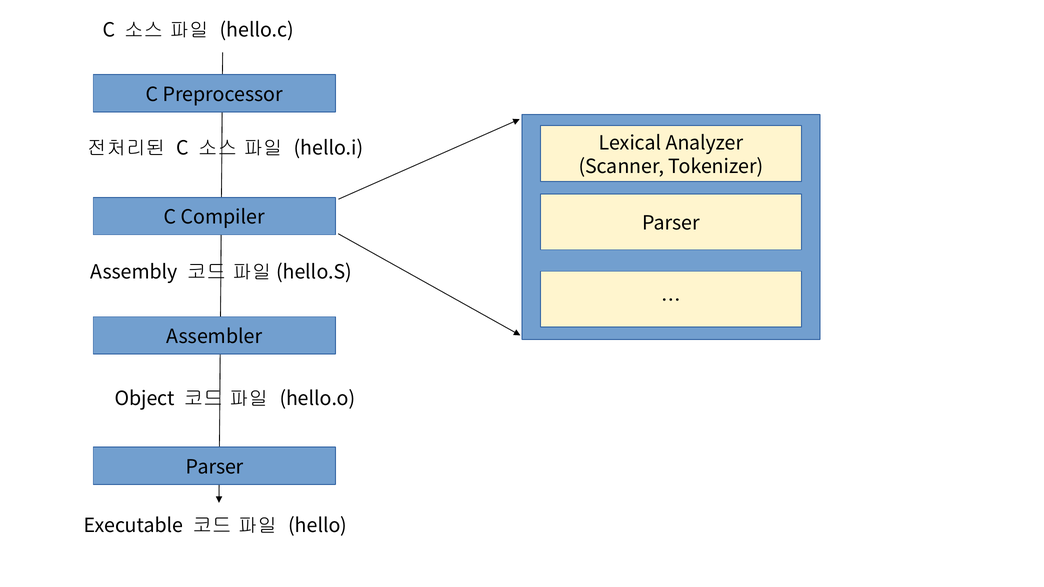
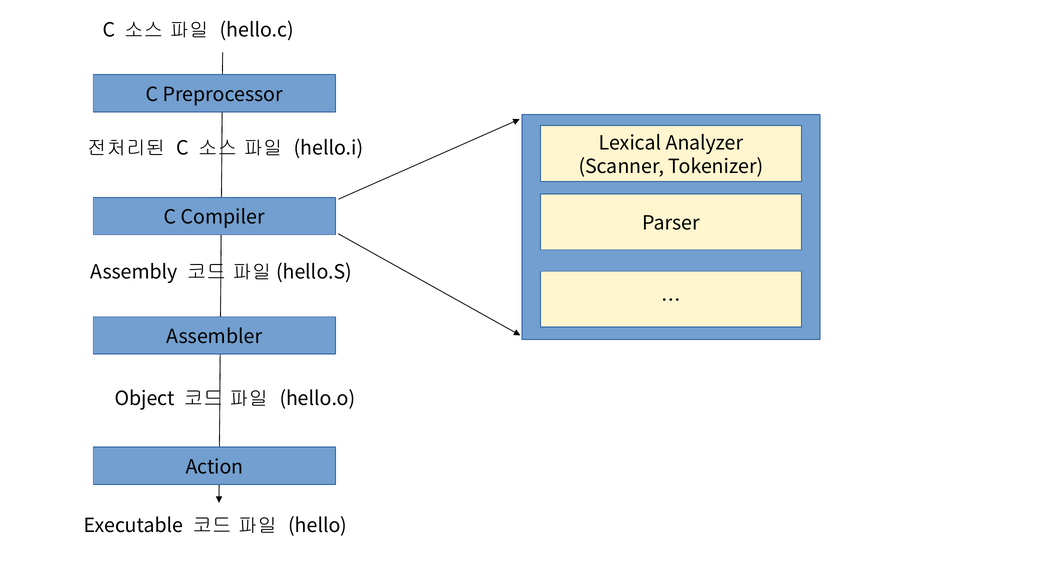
Parser at (214, 467): Parser -> Action
